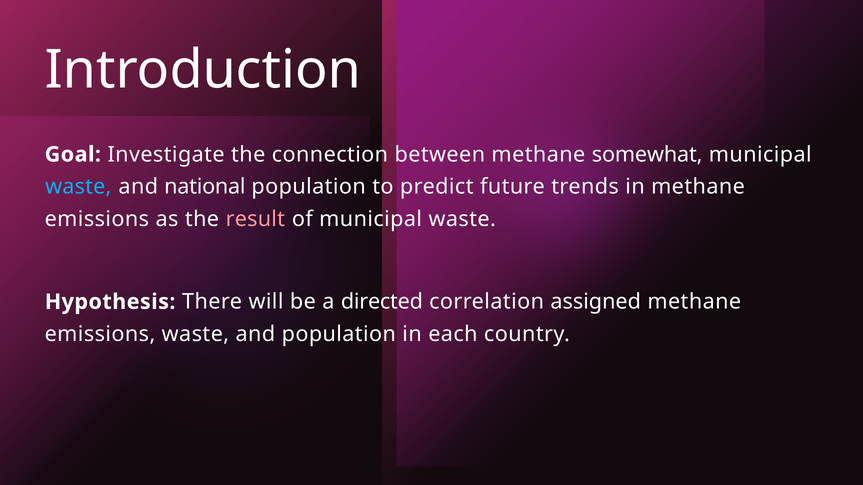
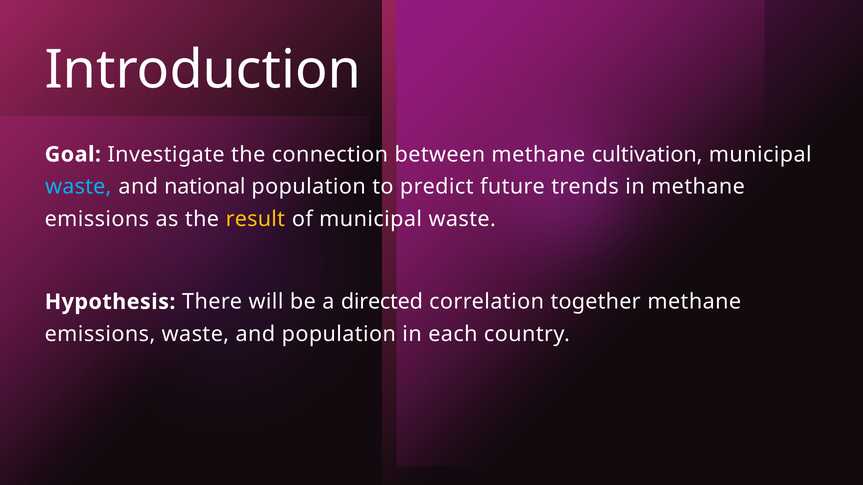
somewhat: somewhat -> cultivation
result colour: pink -> yellow
assigned: assigned -> together
